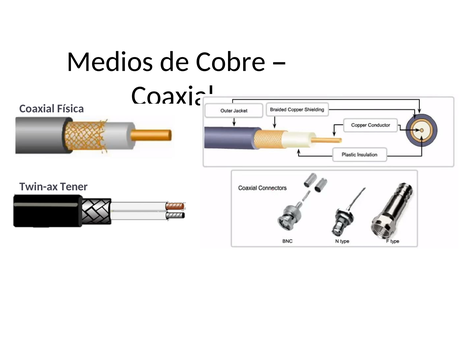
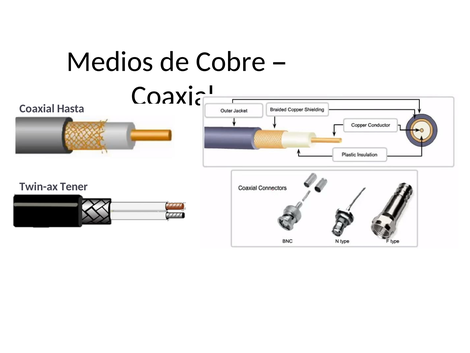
Física: Física -> Hasta
